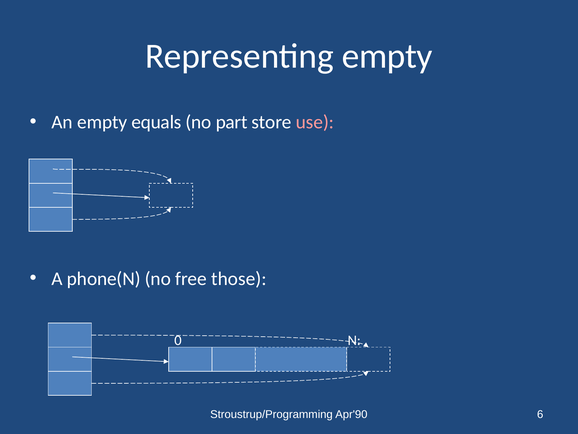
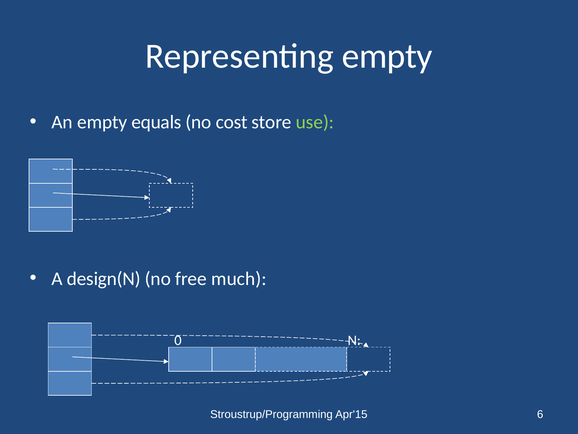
part: part -> cost
use colour: pink -> light green
phone(N: phone(N -> design(N
those: those -> much
Apr'90: Apr'90 -> Apr'15
